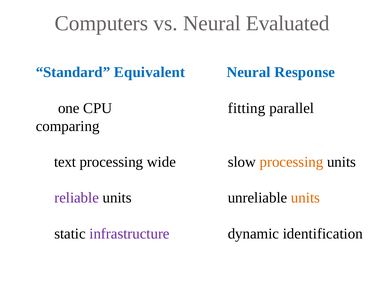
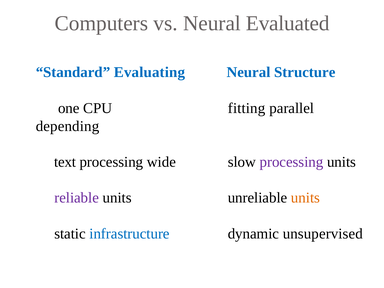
Equivalent: Equivalent -> Evaluating
Response: Response -> Structure
comparing: comparing -> depending
processing at (291, 162) colour: orange -> purple
infrastructure colour: purple -> blue
identification: identification -> unsupervised
